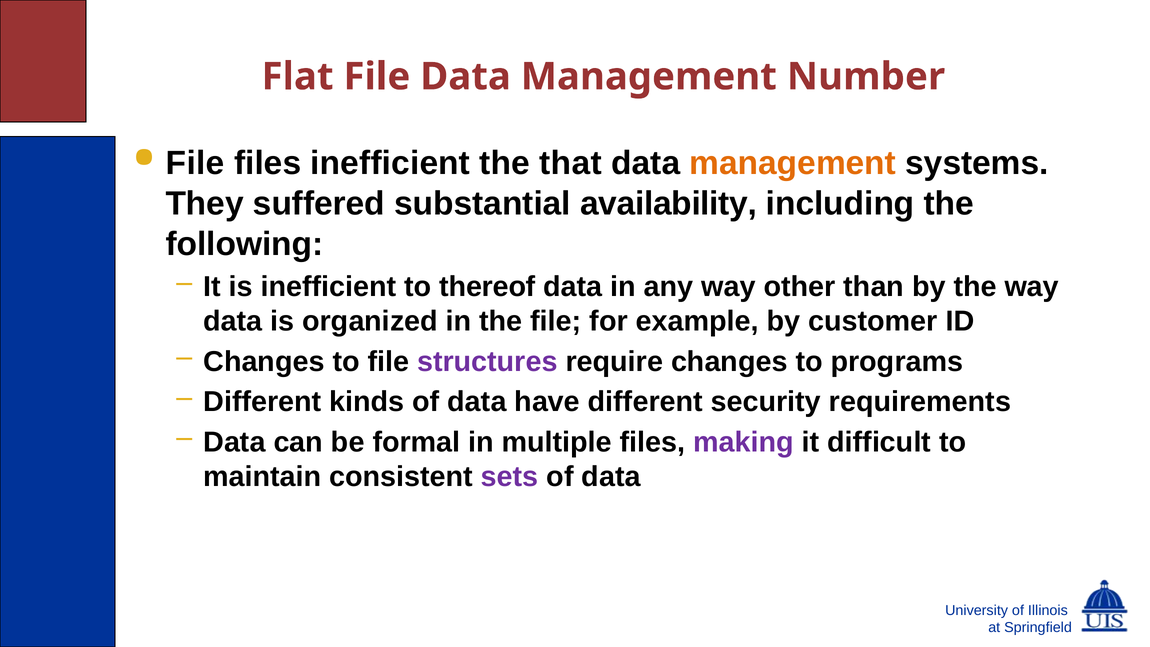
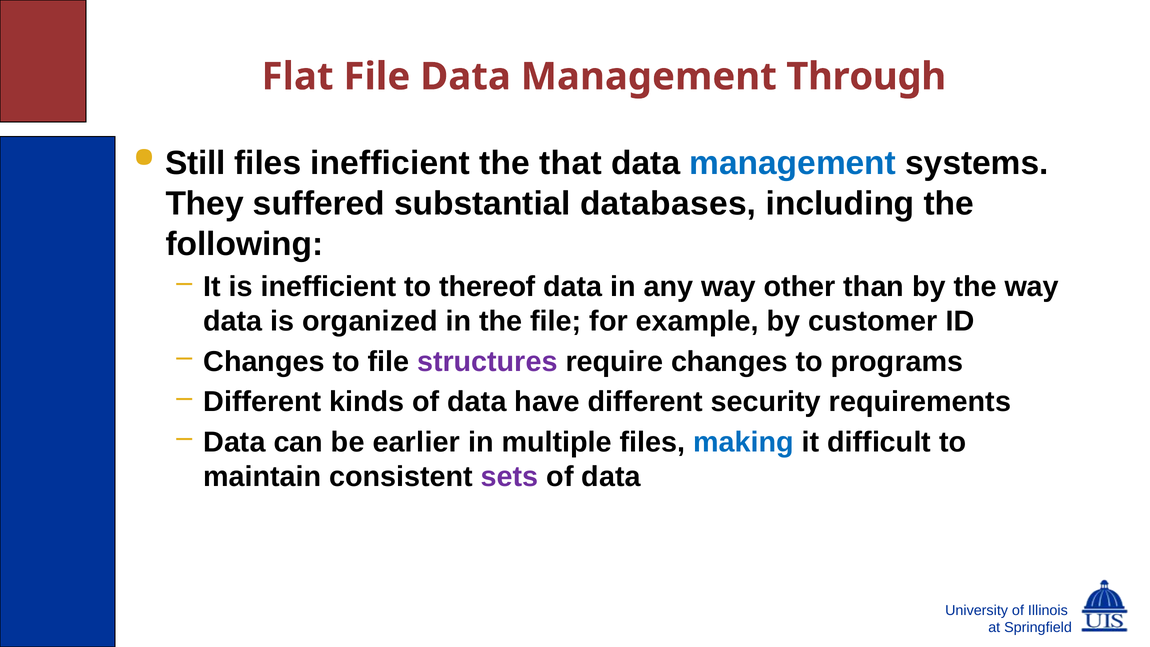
Number: Number -> Through
File at (195, 163): File -> Still
management at (793, 163) colour: orange -> blue
availability: availability -> databases
formal: formal -> earlier
making colour: purple -> blue
